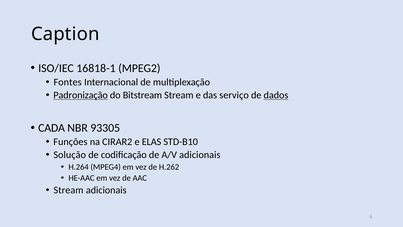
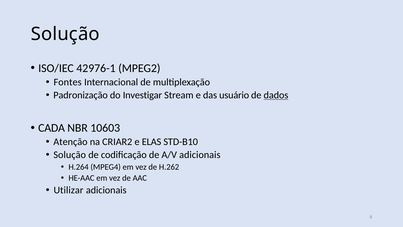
Caption at (65, 34): Caption -> Solução
16818-1: 16818-1 -> 42976-1
Padronização underline: present -> none
Bitstream: Bitstream -> Investigar
serviço: serviço -> usuário
93305: 93305 -> 10603
Funções: Funções -> Atenção
CIRAR2: CIRAR2 -> CRIAR2
Stream at (68, 190): Stream -> Utilizar
